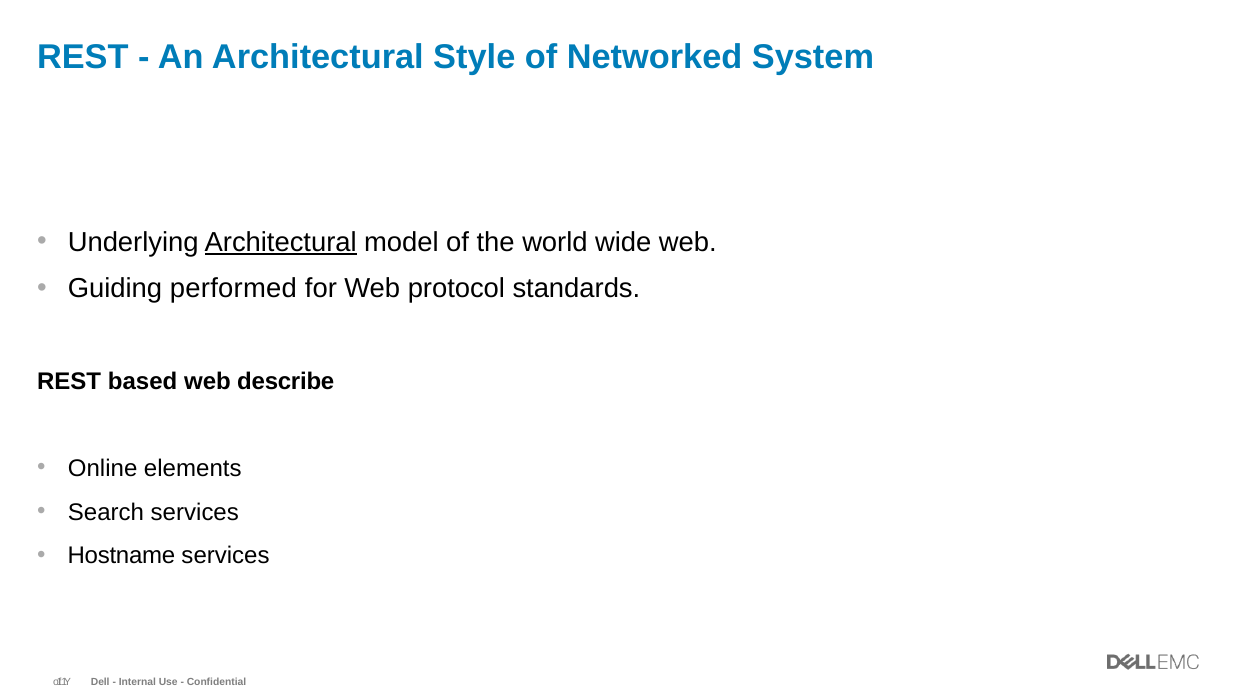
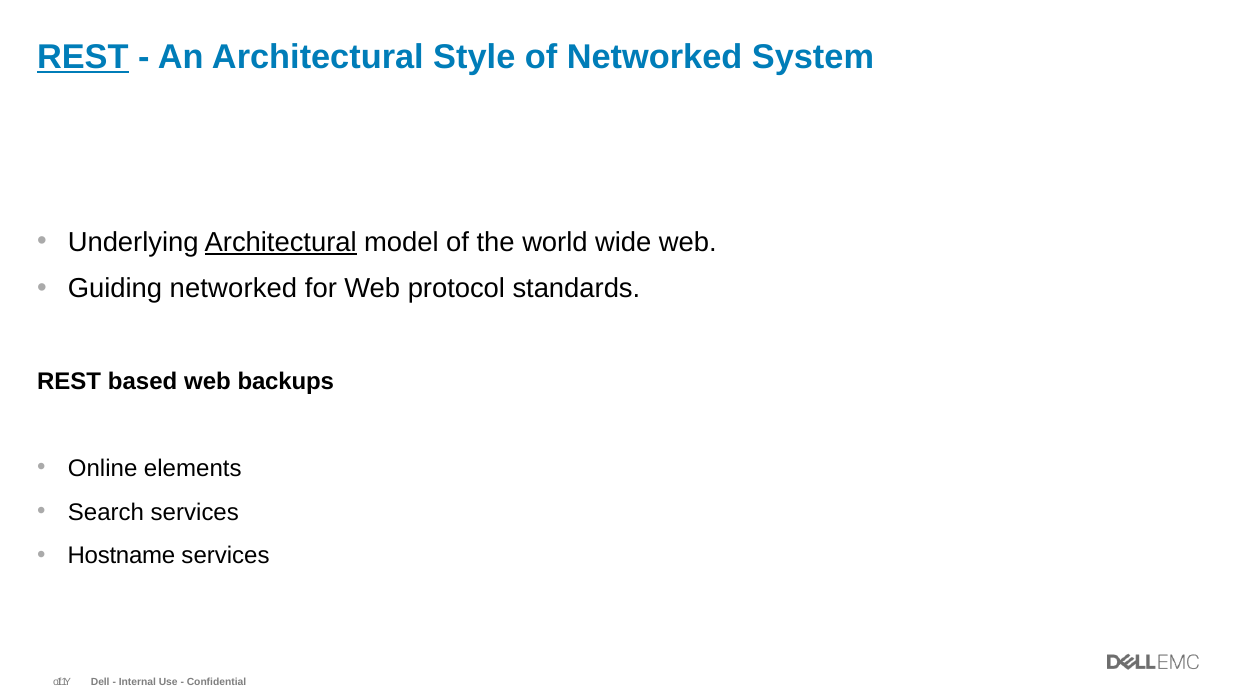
REST at (83, 57) underline: none -> present
Guiding performed: performed -> networked
describe: describe -> backups
